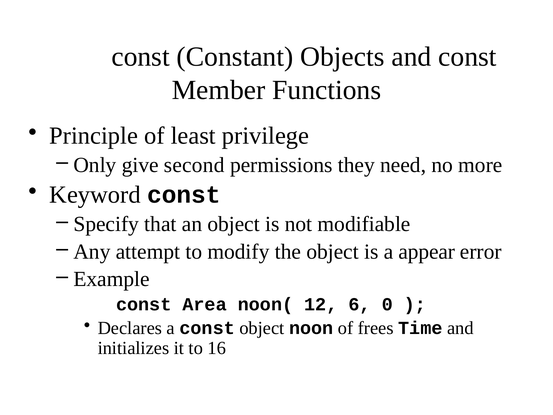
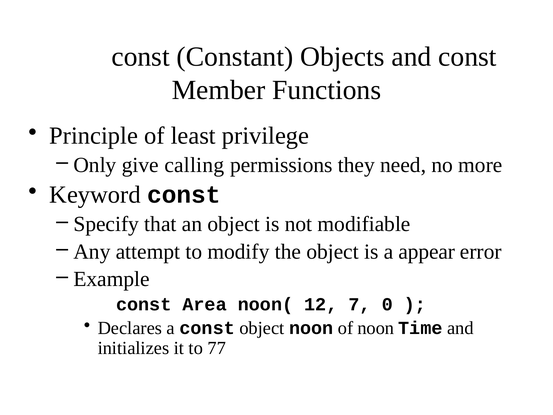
second: second -> calling
6: 6 -> 7
of frees: frees -> noon
16: 16 -> 77
